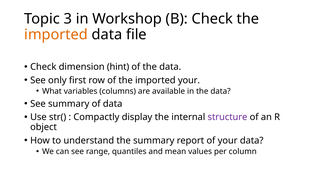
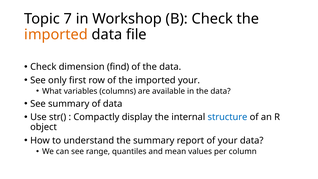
3: 3 -> 7
hint: hint -> find
structure colour: purple -> blue
